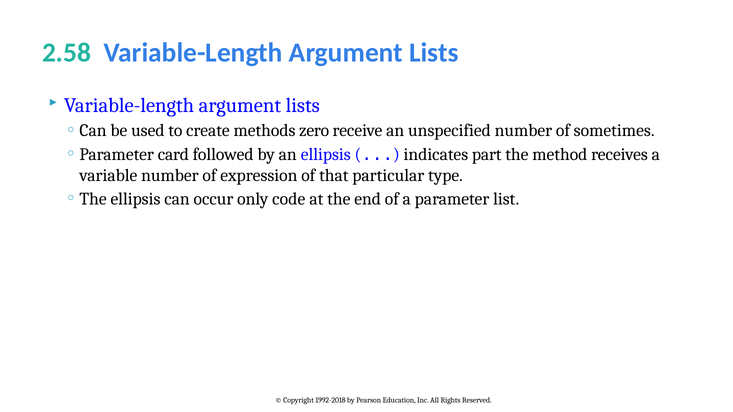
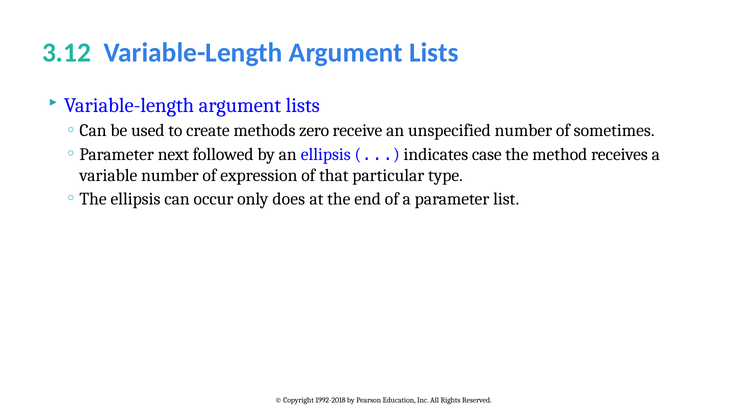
2.58: 2.58 -> 3.12
card: card -> next
part: part -> case
code: code -> does
